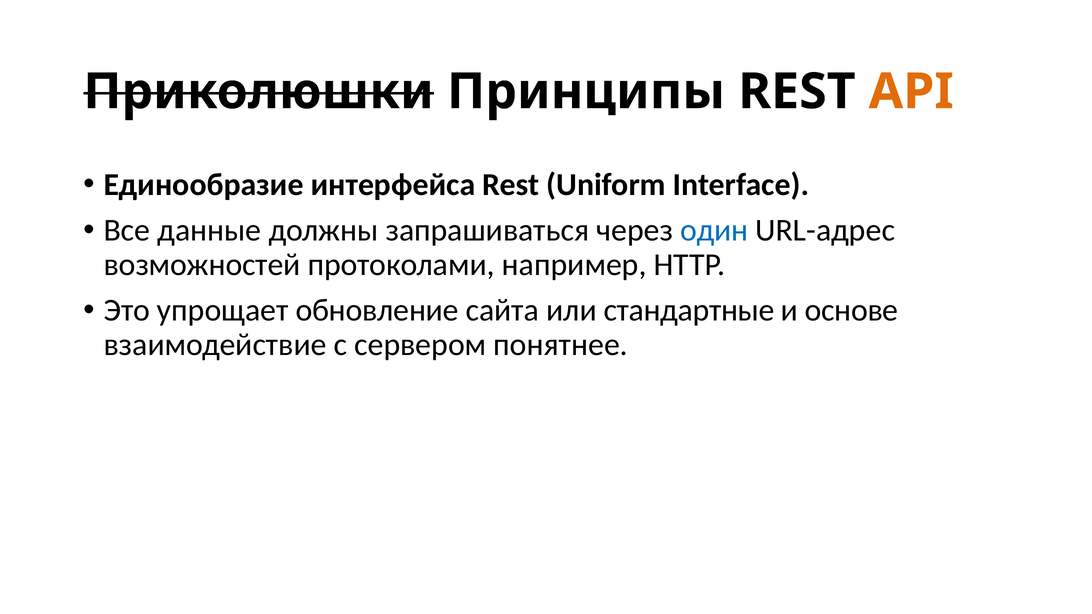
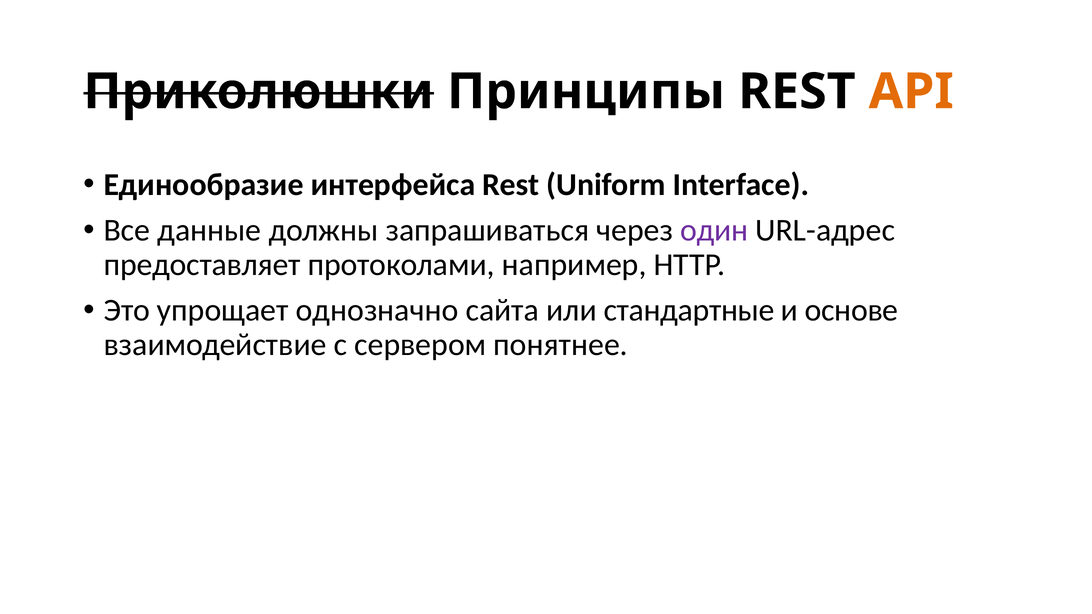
один colour: blue -> purple
возможностей: возможностей -> предоставляет
обновление: обновление -> однозначно
